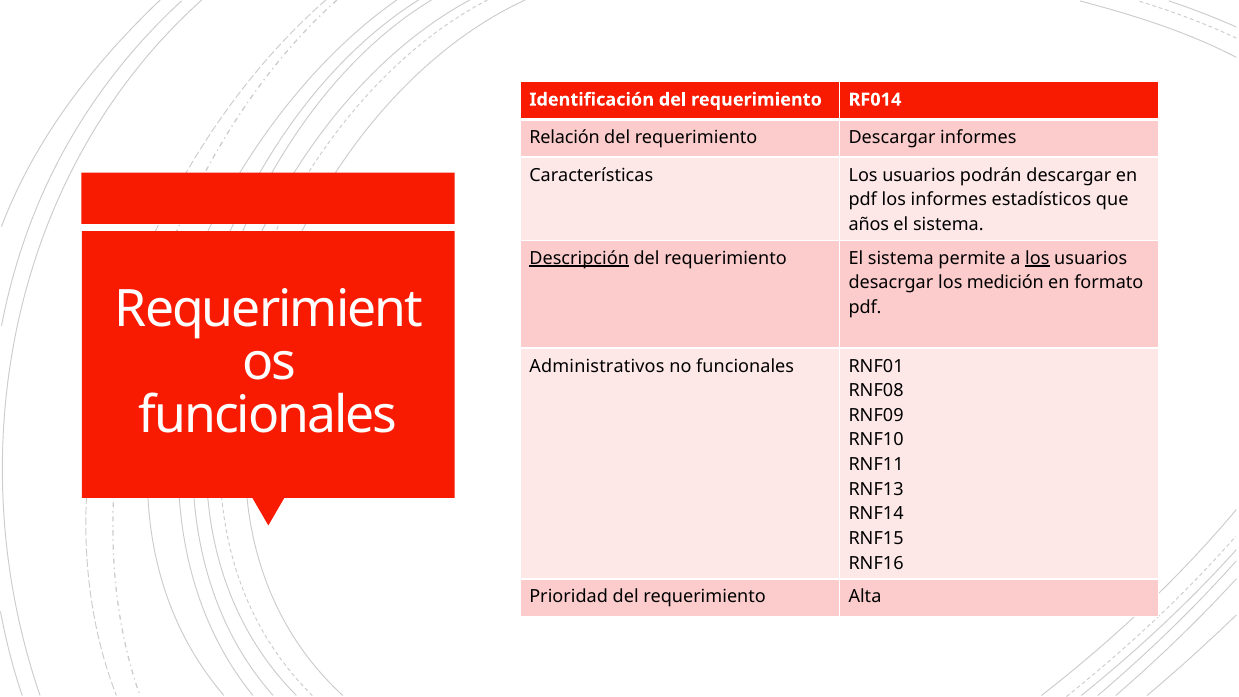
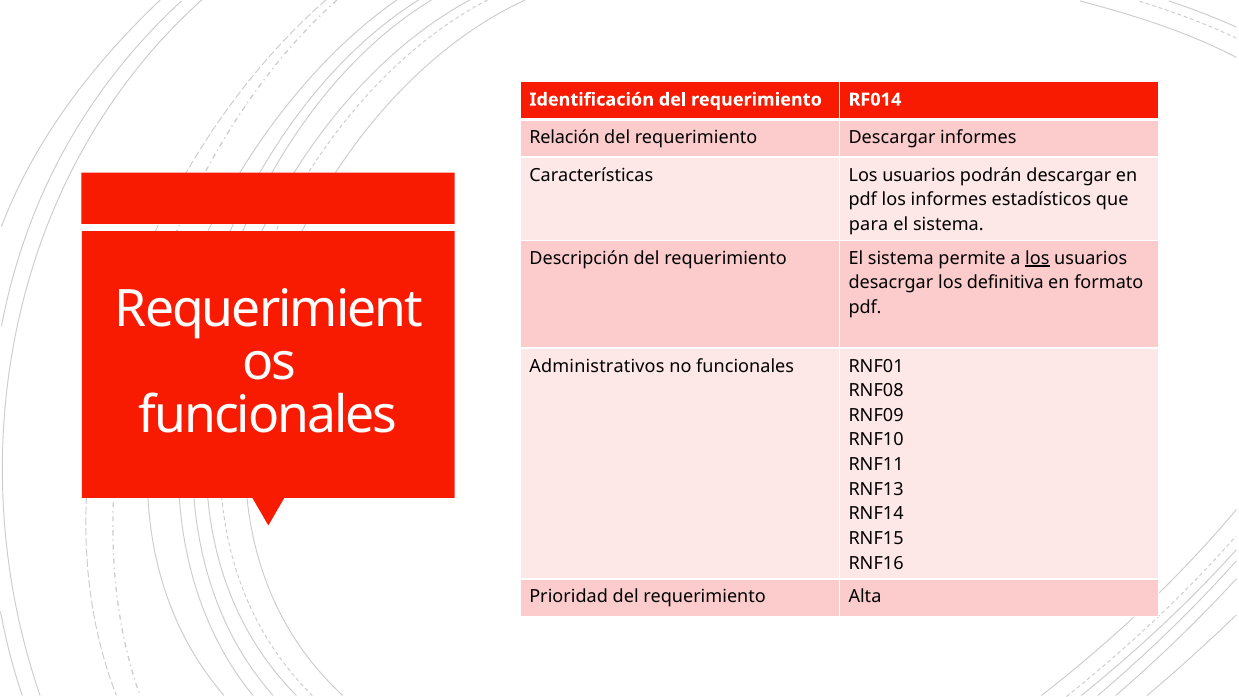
años: años -> para
Descripción underline: present -> none
medición: medición -> definitiva
